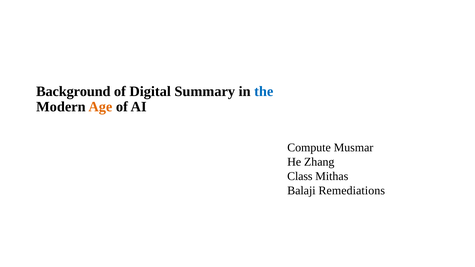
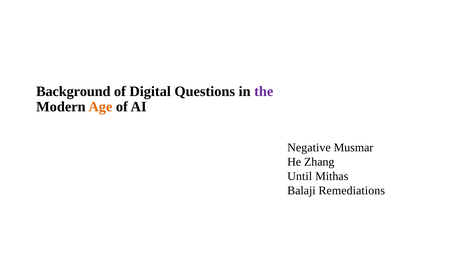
Summary: Summary -> Questions
the colour: blue -> purple
Compute: Compute -> Negative
Class: Class -> Until
